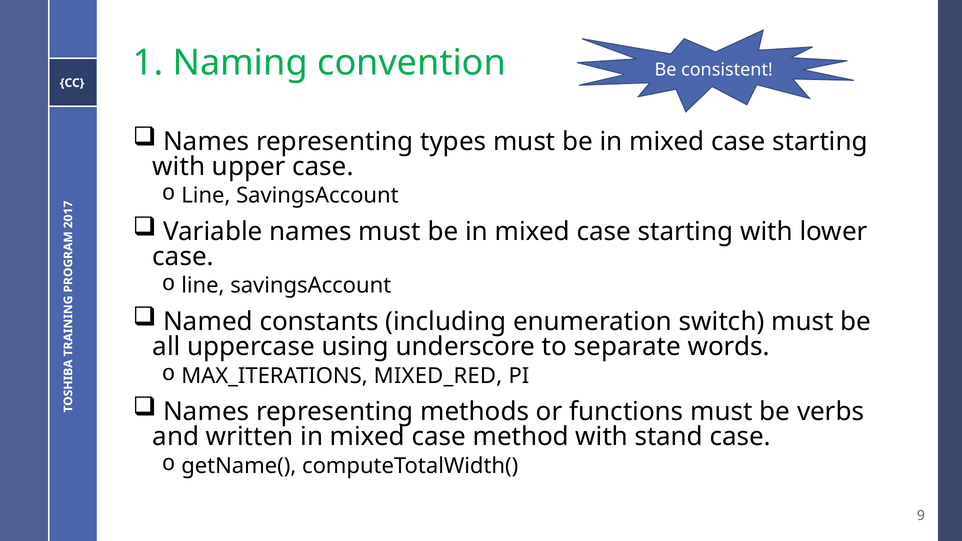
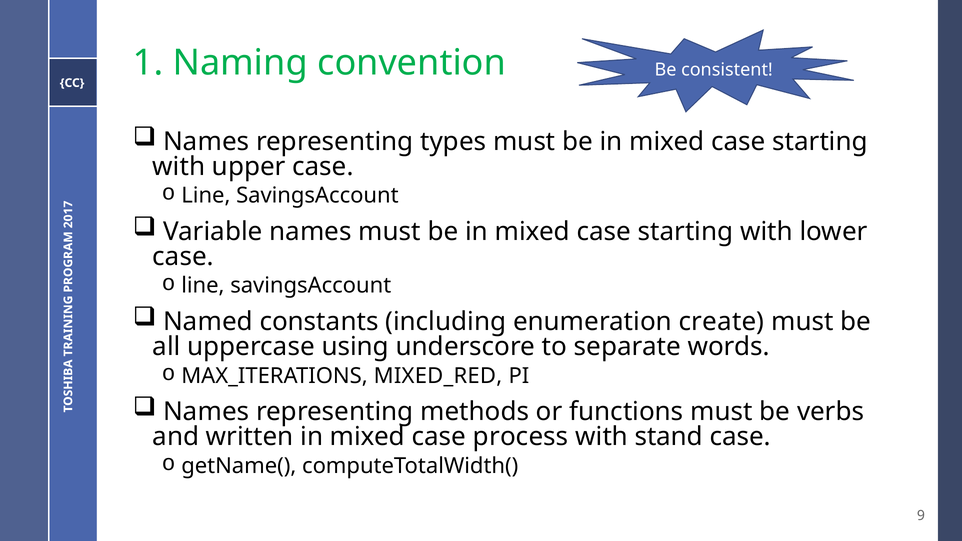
switch: switch -> create
method: method -> process
